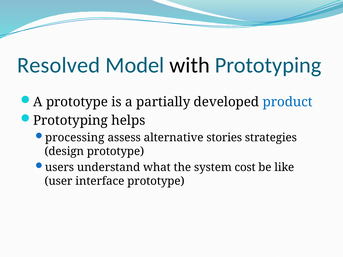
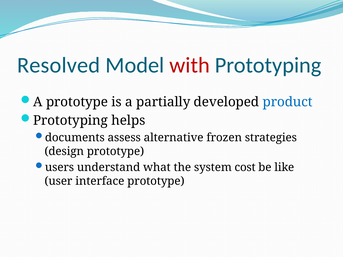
with colour: black -> red
processing: processing -> documents
stories: stories -> frozen
